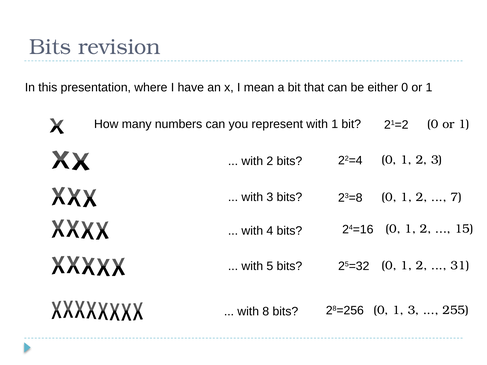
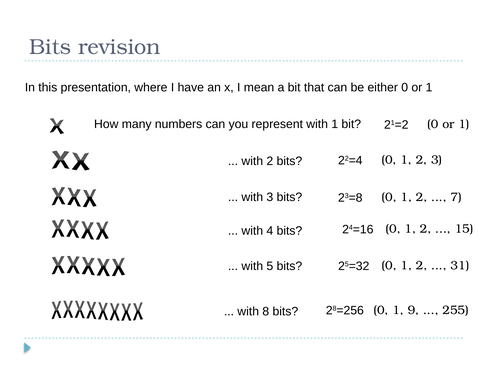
1 3: 3 -> 9
